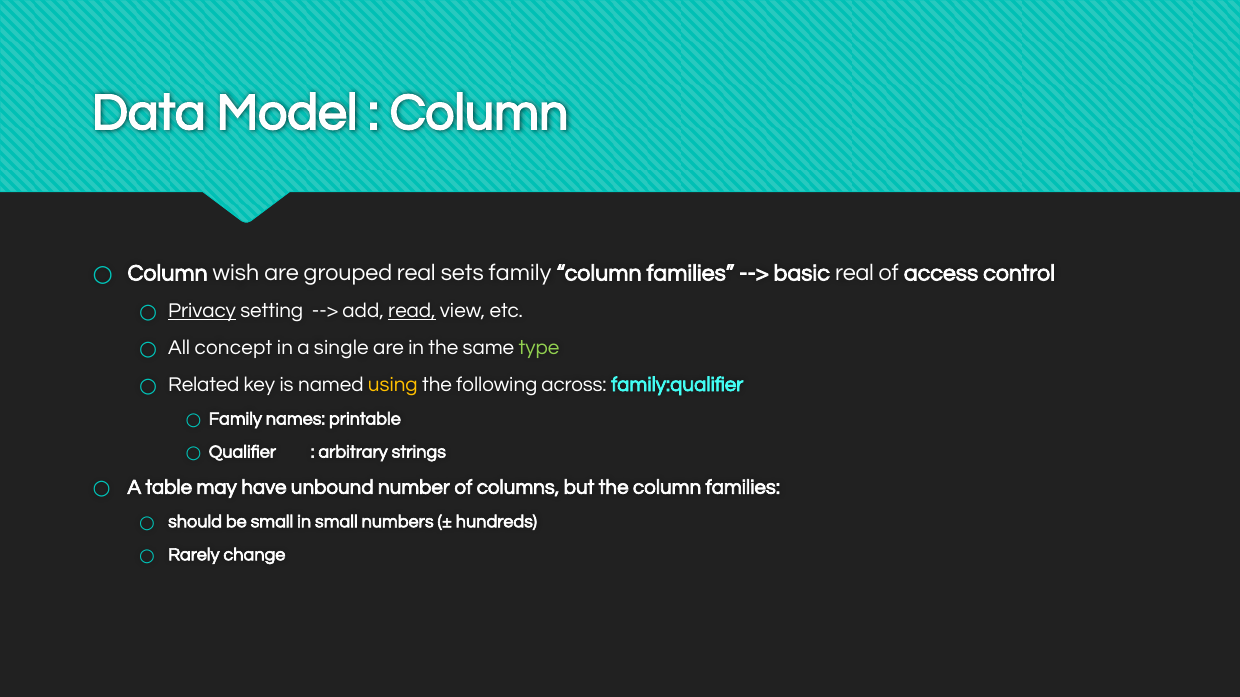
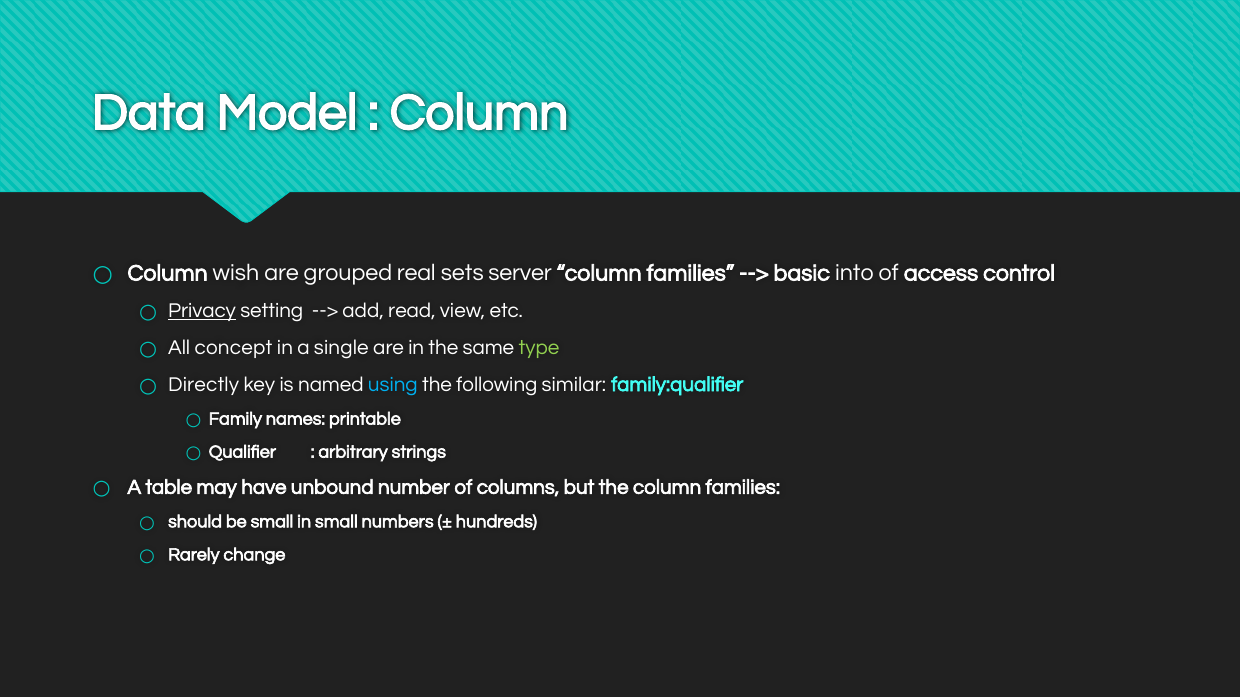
sets family: family -> server
basic real: real -> into
read underline: present -> none
Related: Related -> Directly
using colour: yellow -> light blue
across: across -> similar
